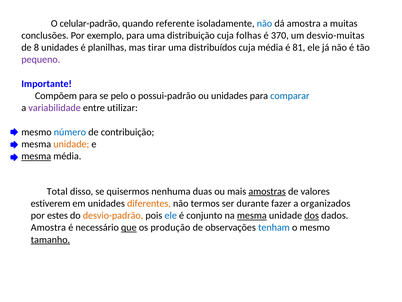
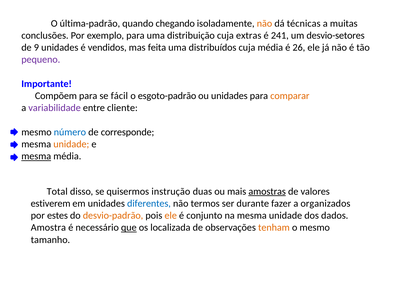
celular-padrão: celular-padrão -> última-padrão
referente: referente -> chegando
não at (264, 23) colour: blue -> orange
dá amostra: amostra -> técnicas
folhas: folhas -> extras
370: 370 -> 241
desvio-muitas: desvio-muitas -> desvio-setores
8: 8 -> 9
planilhas: planilhas -> vendidos
tirar: tirar -> feita
81: 81 -> 26
pelo: pelo -> fácil
possui-padrão: possui-padrão -> esgoto-padrão
comparar colour: blue -> orange
utilizar: utilizar -> cliente
contribuição: contribuição -> corresponde
nenhuma: nenhuma -> instrução
diferentes colour: orange -> blue
ele at (171, 215) colour: blue -> orange
mesma at (252, 215) underline: present -> none
dos underline: present -> none
produção: produção -> localizada
tenham colour: blue -> orange
tamanho underline: present -> none
